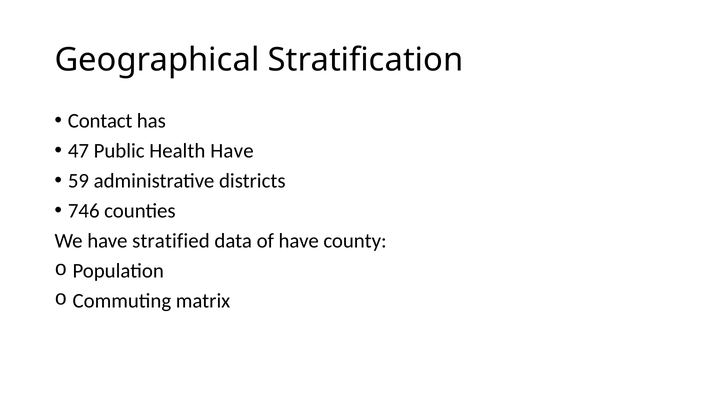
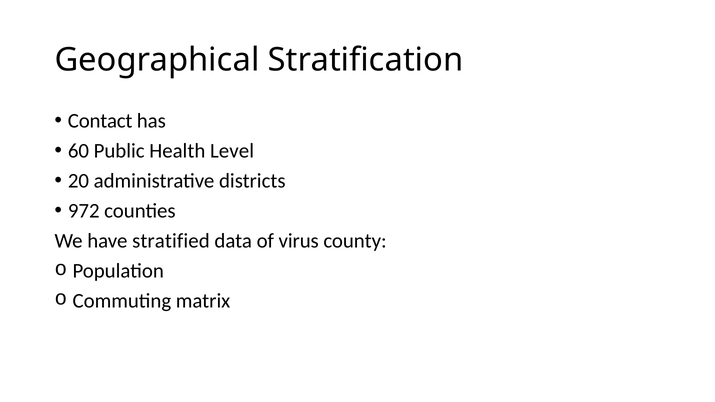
47: 47 -> 60
Health Have: Have -> Level
59: 59 -> 20
746: 746 -> 972
of have: have -> virus
